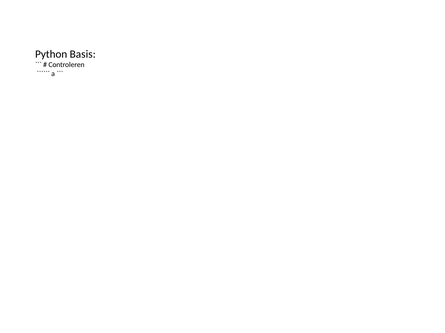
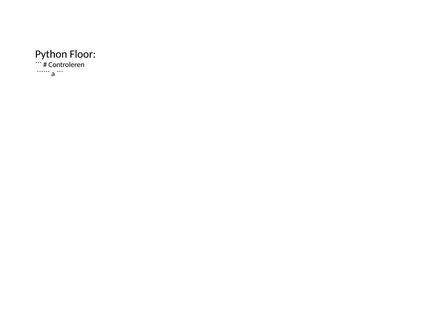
Basis: Basis -> Floor
